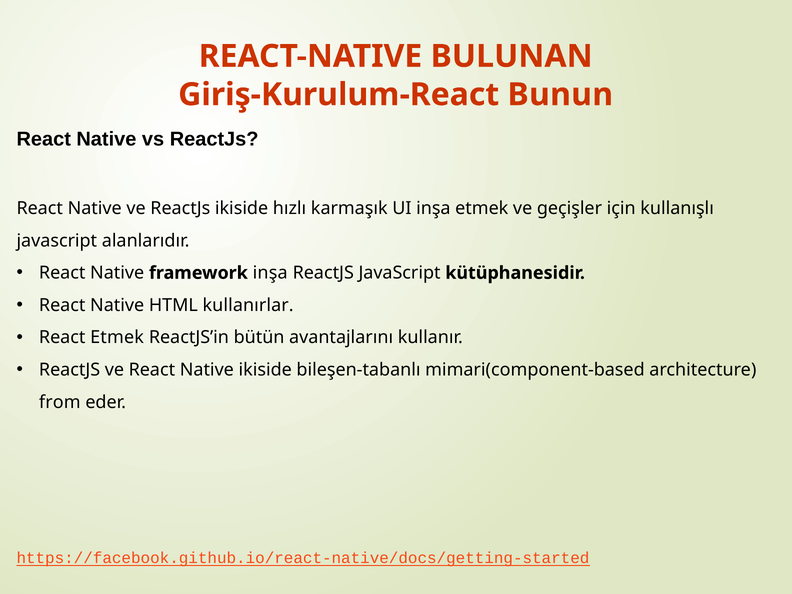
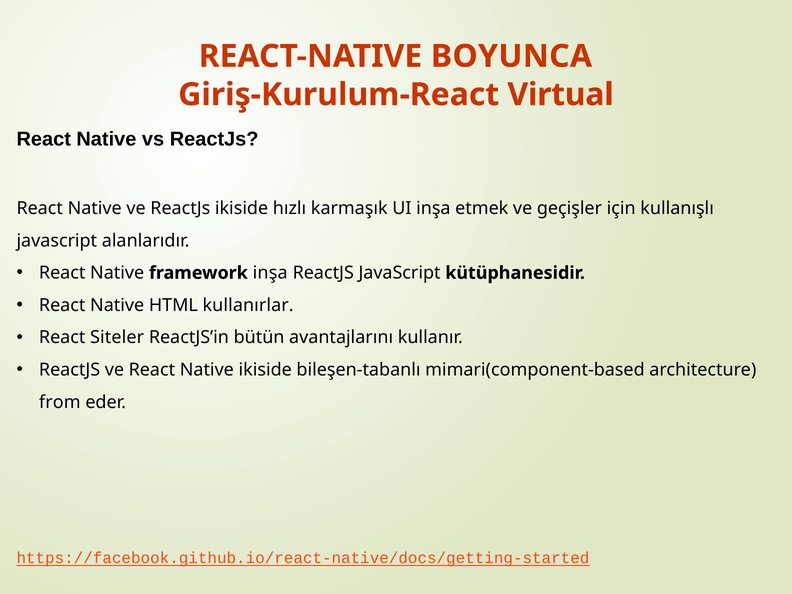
BULUNAN: BULUNAN -> BOYUNCA
Bunun: Bunun -> Virtual
React Etmek: Etmek -> Siteler
